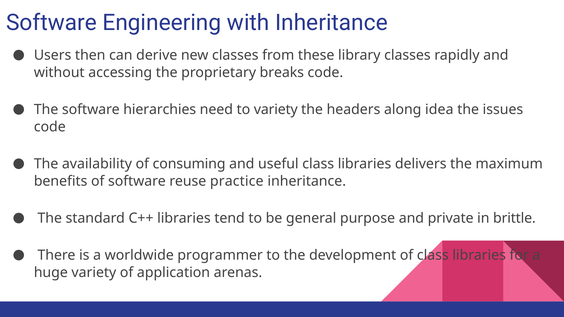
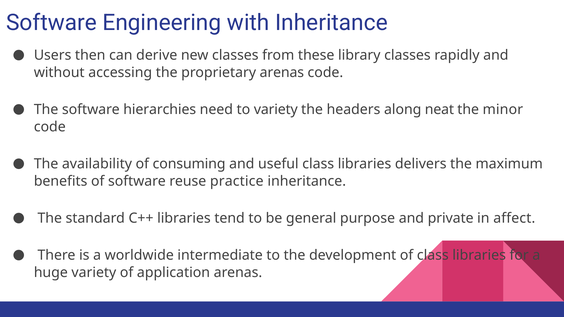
proprietary breaks: breaks -> arenas
idea: idea -> neat
issues: issues -> minor
brittle: brittle -> affect
programmer: programmer -> intermediate
